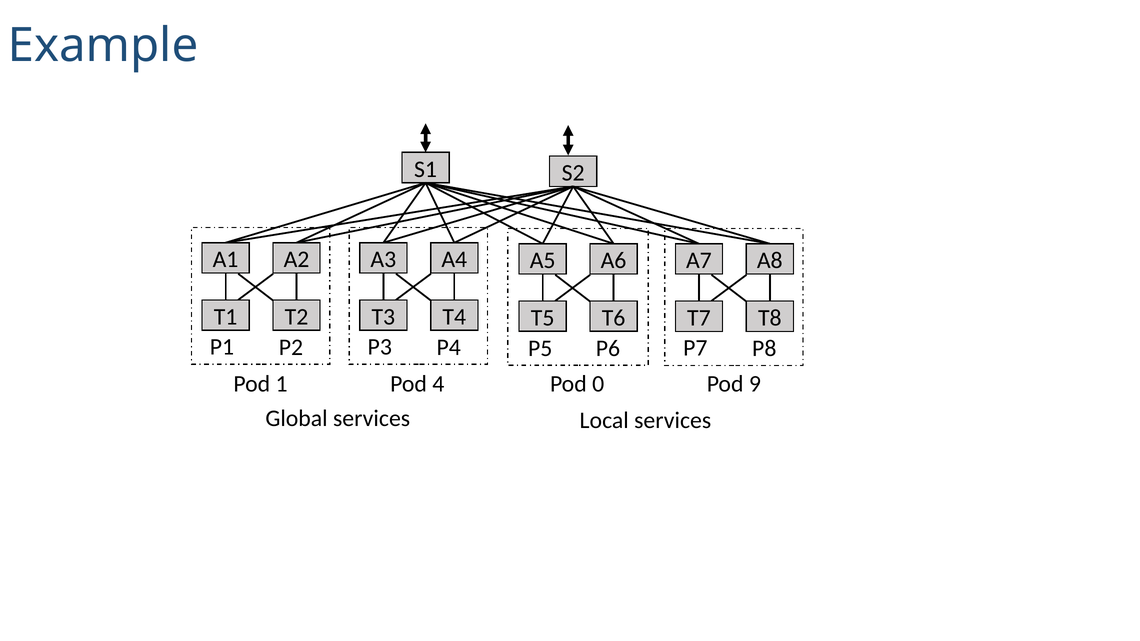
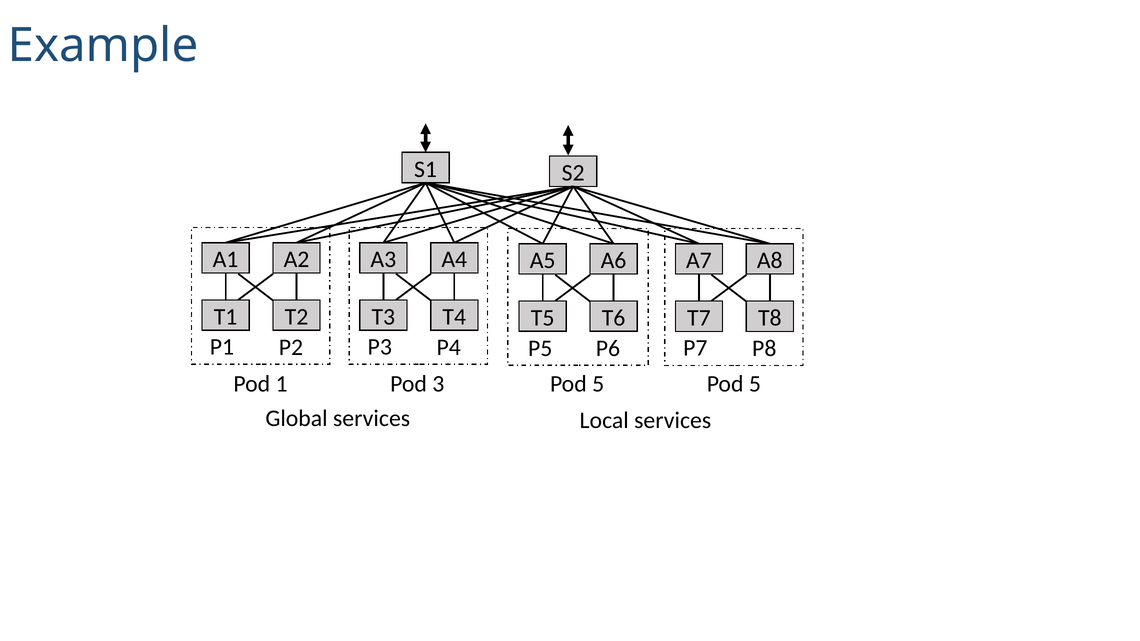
4: 4 -> 3
0 at (598, 384): 0 -> 5
9 at (755, 384): 9 -> 5
